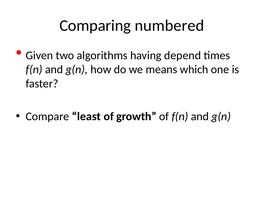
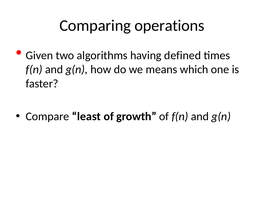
numbered: numbered -> operations
depend: depend -> defined
